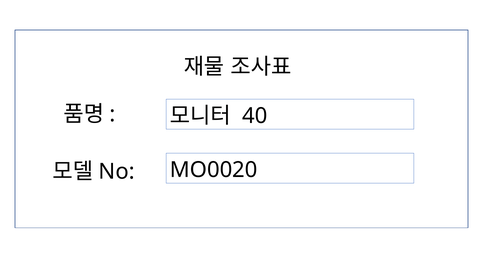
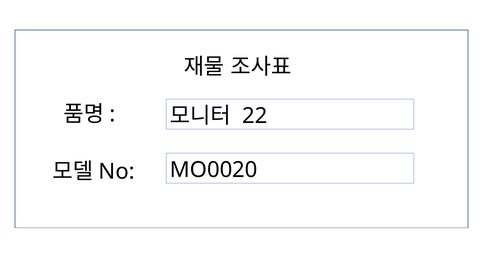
40: 40 -> 22
